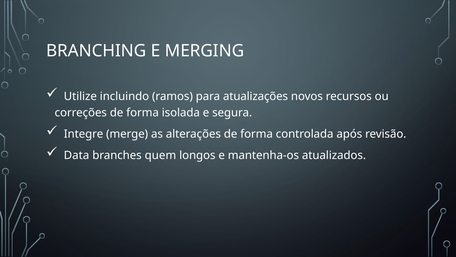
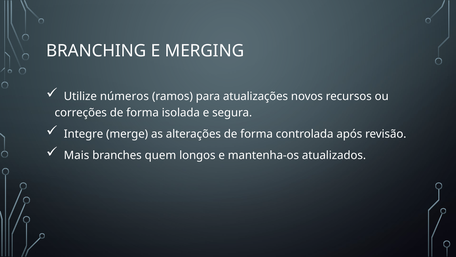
incluindo: incluindo -> números
Data: Data -> Mais
